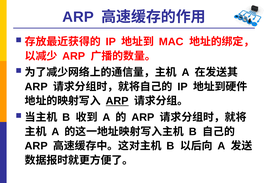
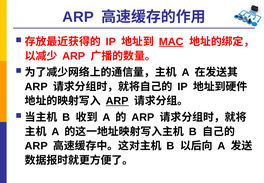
MAC underline: none -> present
